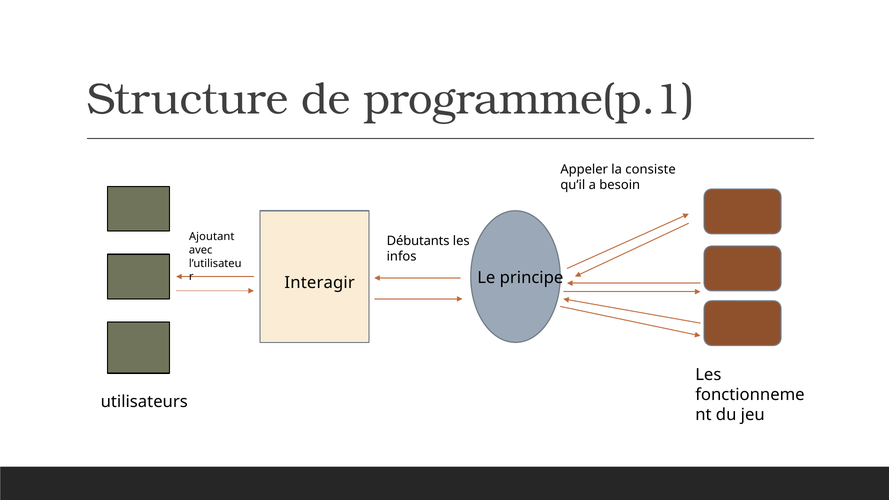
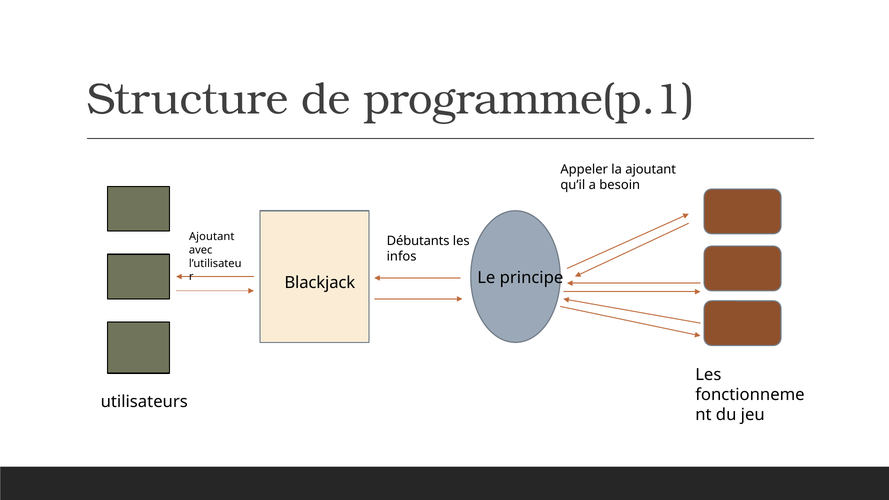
la consiste: consiste -> ajoutant
Interagir: Interagir -> Blackjack
